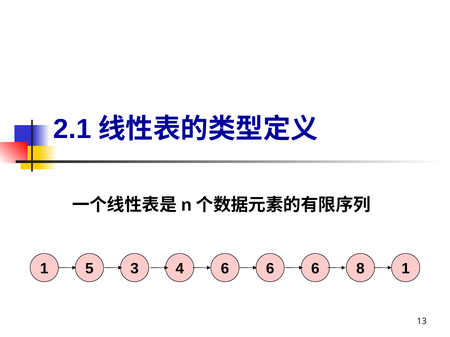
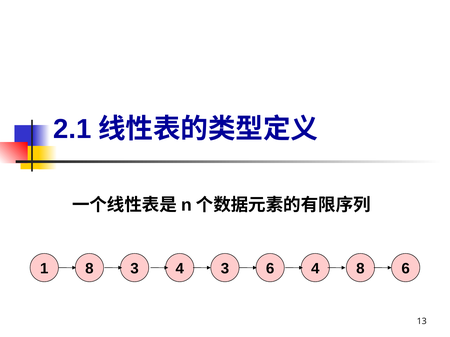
1 5: 5 -> 8
4 6: 6 -> 3
6 at (315, 269): 6 -> 4
8 1: 1 -> 6
